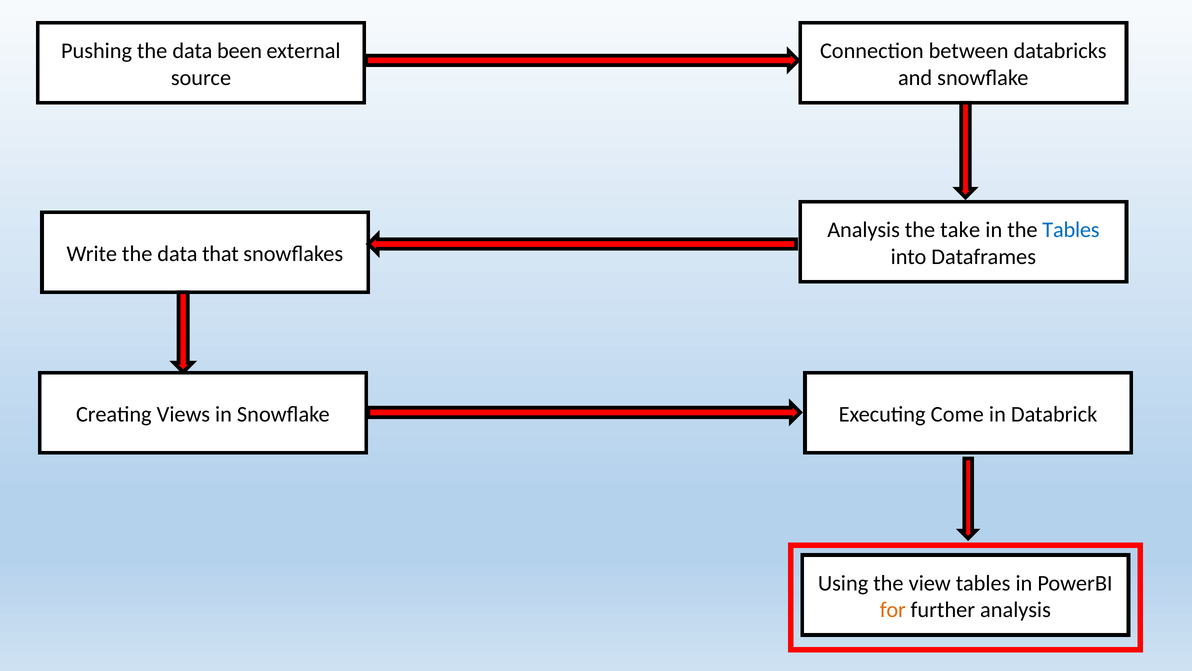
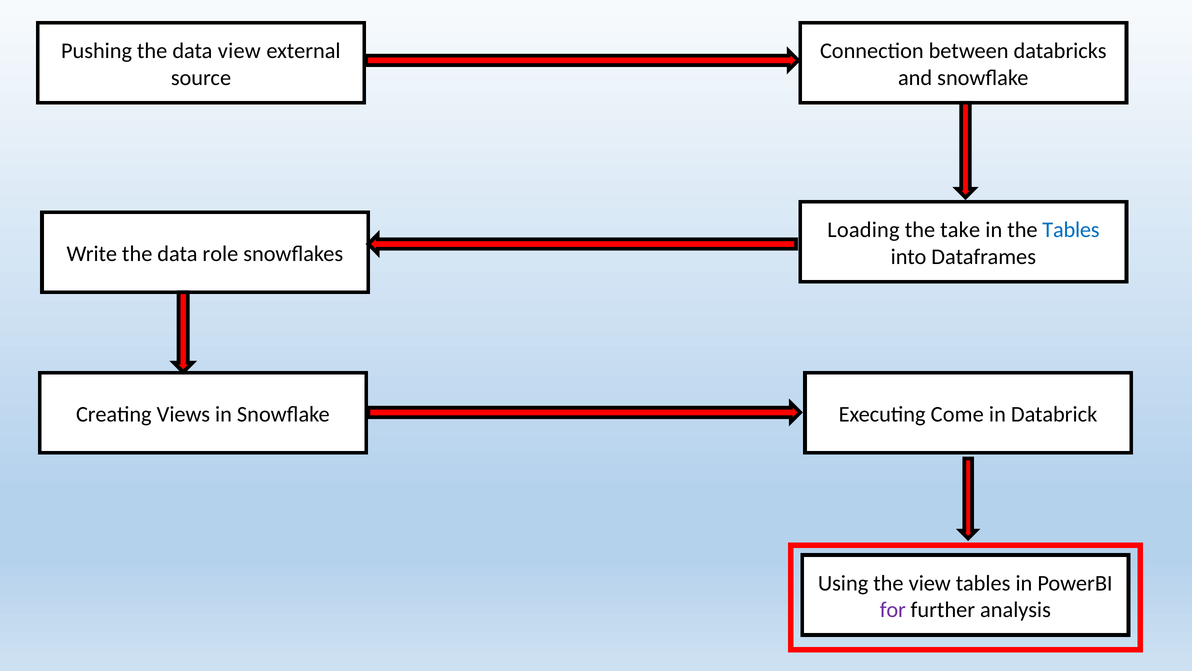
data been: been -> view
Analysis at (864, 230): Analysis -> Loading
that: that -> role
for colour: orange -> purple
